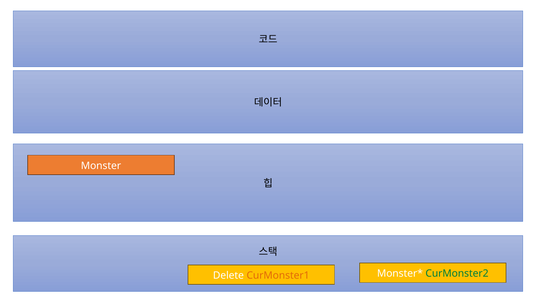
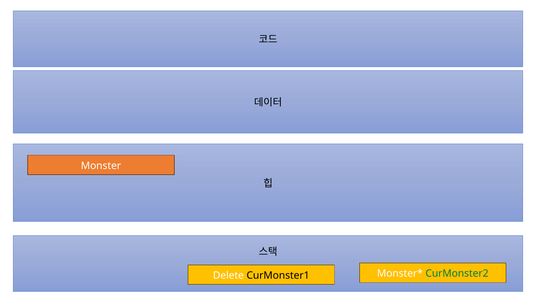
CurMonster1 colour: orange -> black
